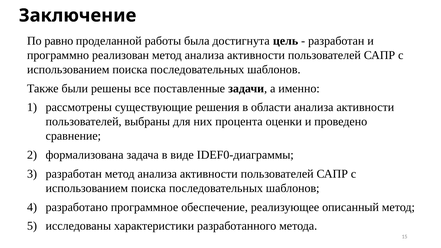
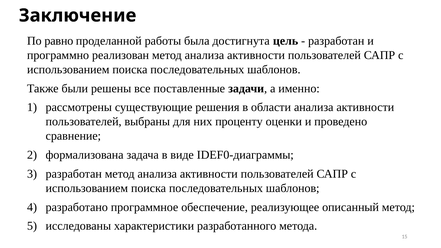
процента: процента -> проценту
